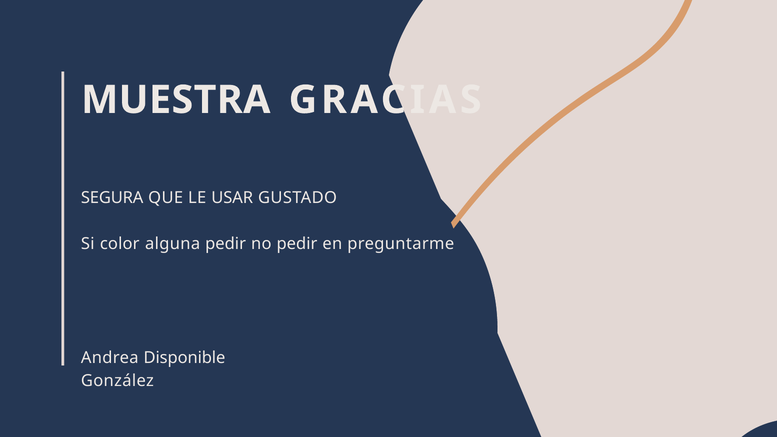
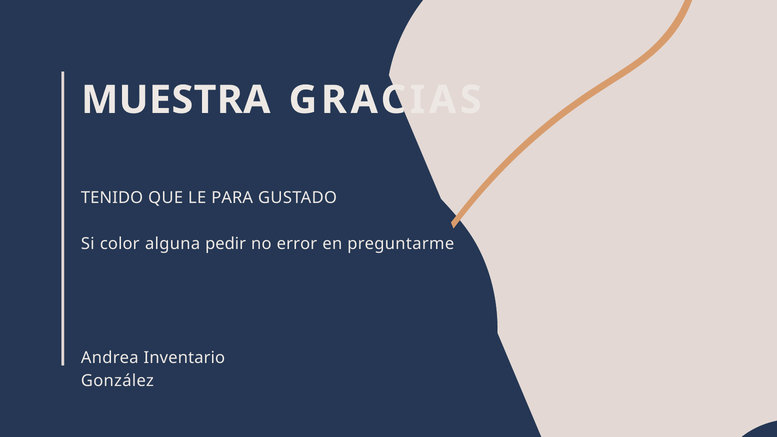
SEGURA: SEGURA -> TENIDO
USAR: USAR -> PARA
no pedir: pedir -> error
Disponible: Disponible -> Inventario
